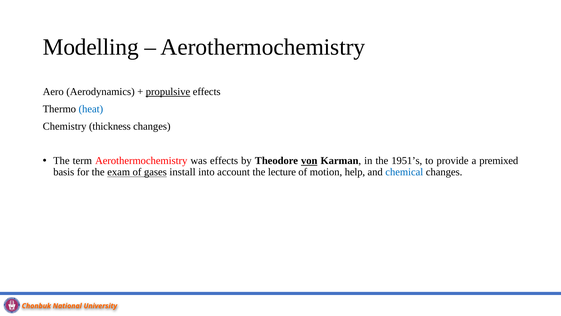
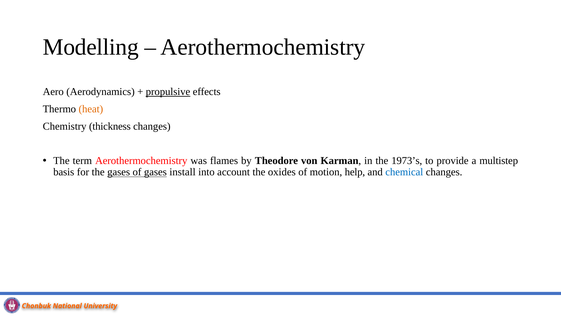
heat colour: blue -> orange
was effects: effects -> flames
von underline: present -> none
1951’s: 1951’s -> 1973’s
premixed: premixed -> multistep
the exam: exam -> gases
lecture: lecture -> oxides
